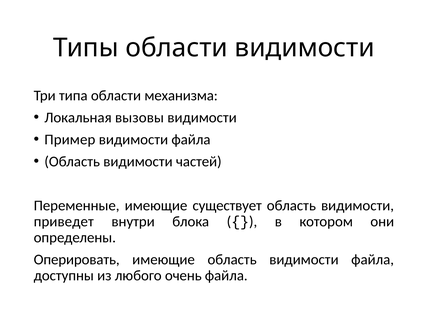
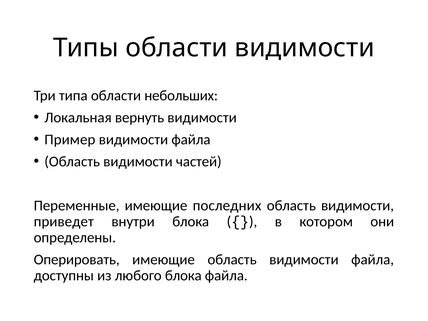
механизма: механизма -> небольших
вызовы: вызовы -> вернуть
существует: существует -> последних
любого очень: очень -> блока
